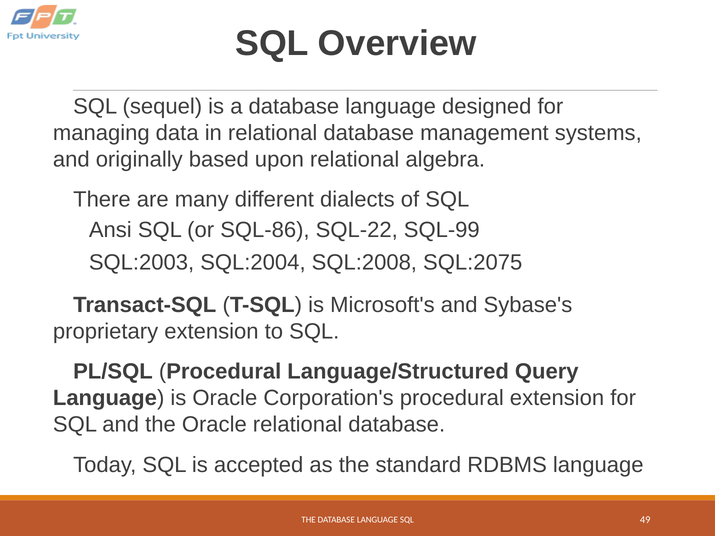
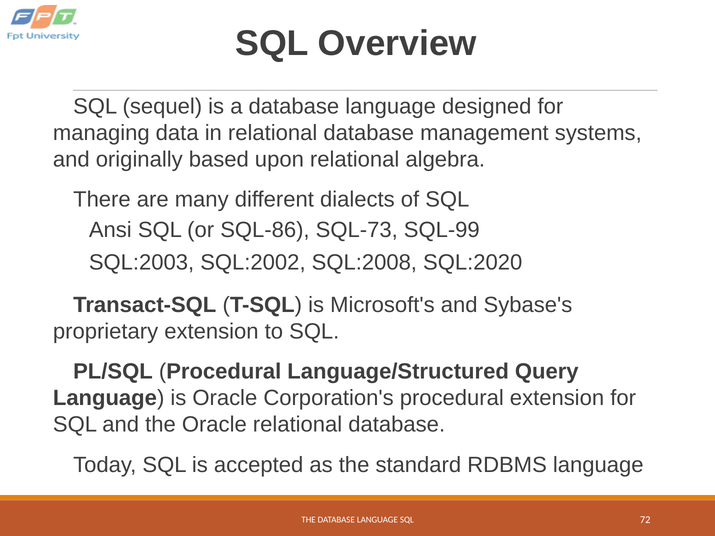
SQL-22: SQL-22 -> SQL-73
SQL:2004: SQL:2004 -> SQL:2002
SQL:2075: SQL:2075 -> SQL:2020
49: 49 -> 72
